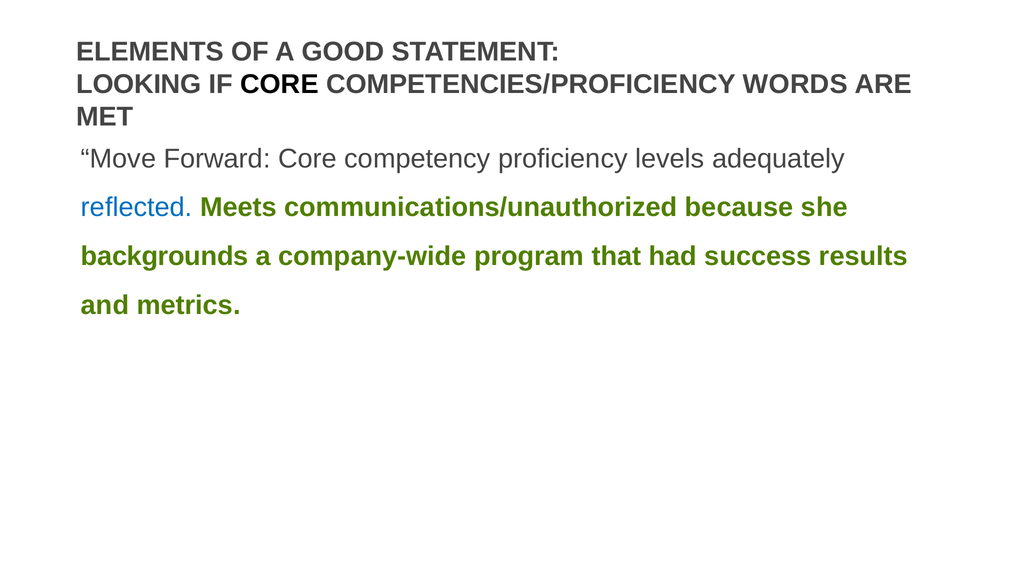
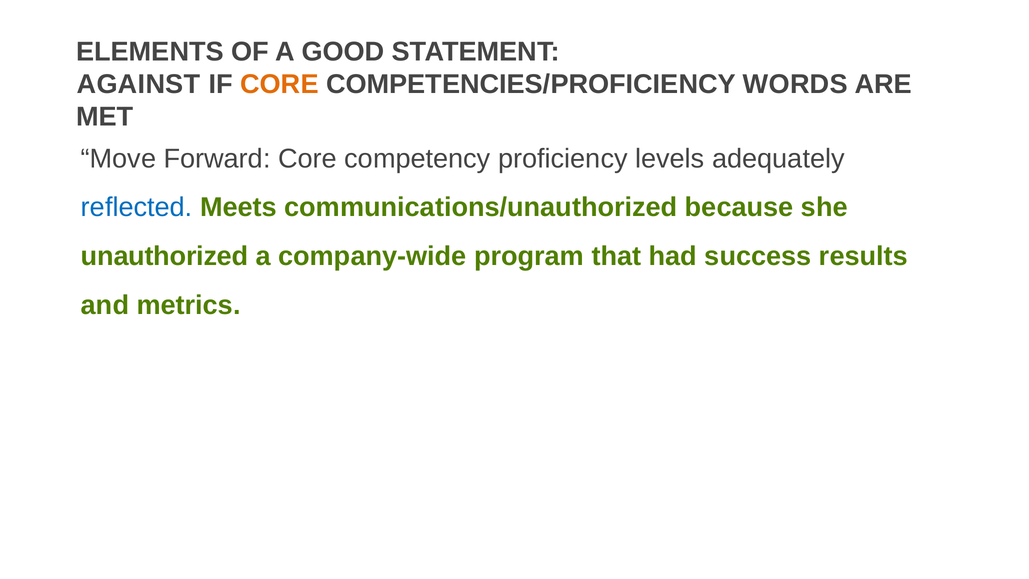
LOOKING: LOOKING -> AGAINST
CORE at (279, 84) colour: black -> orange
backgrounds: backgrounds -> unauthorized
